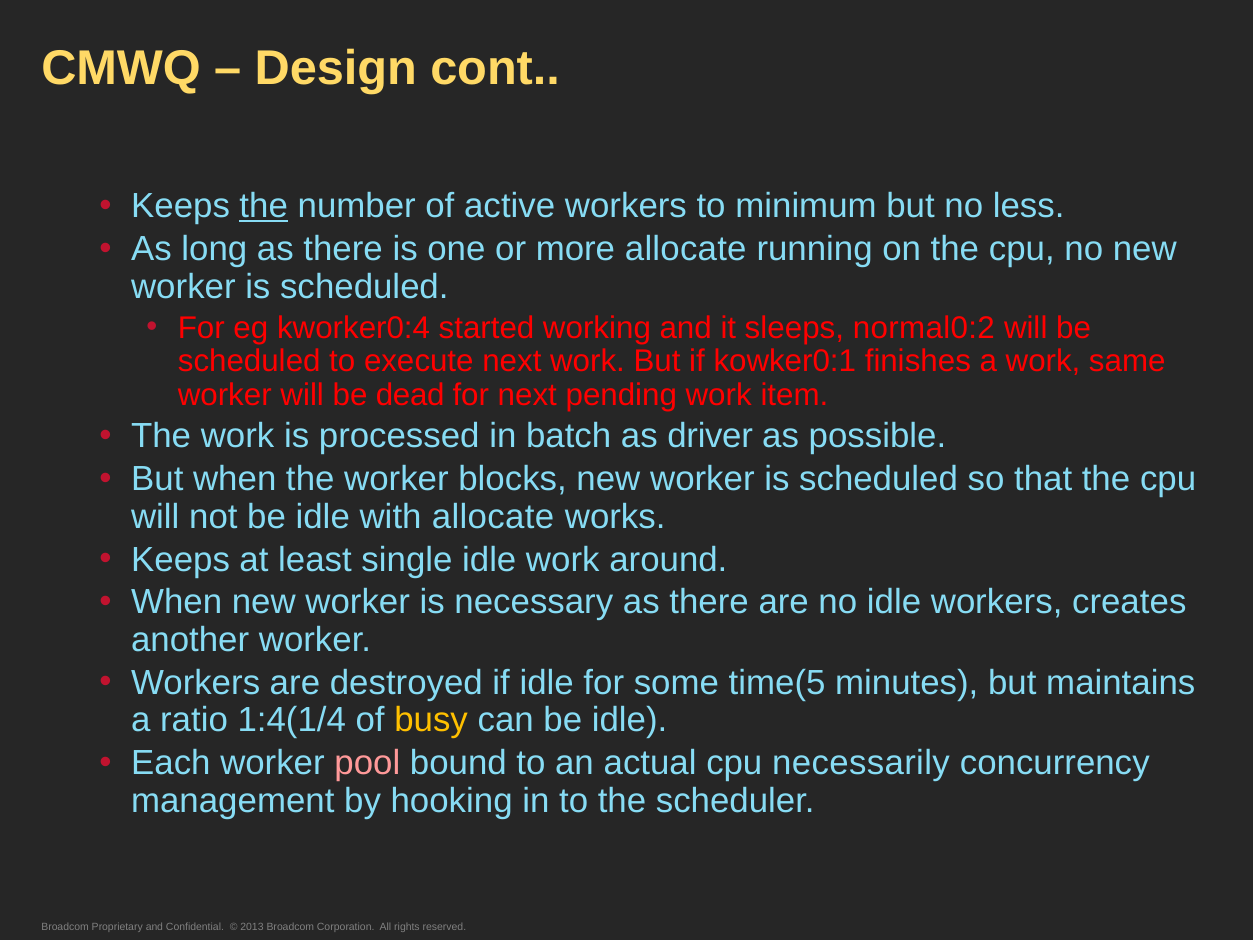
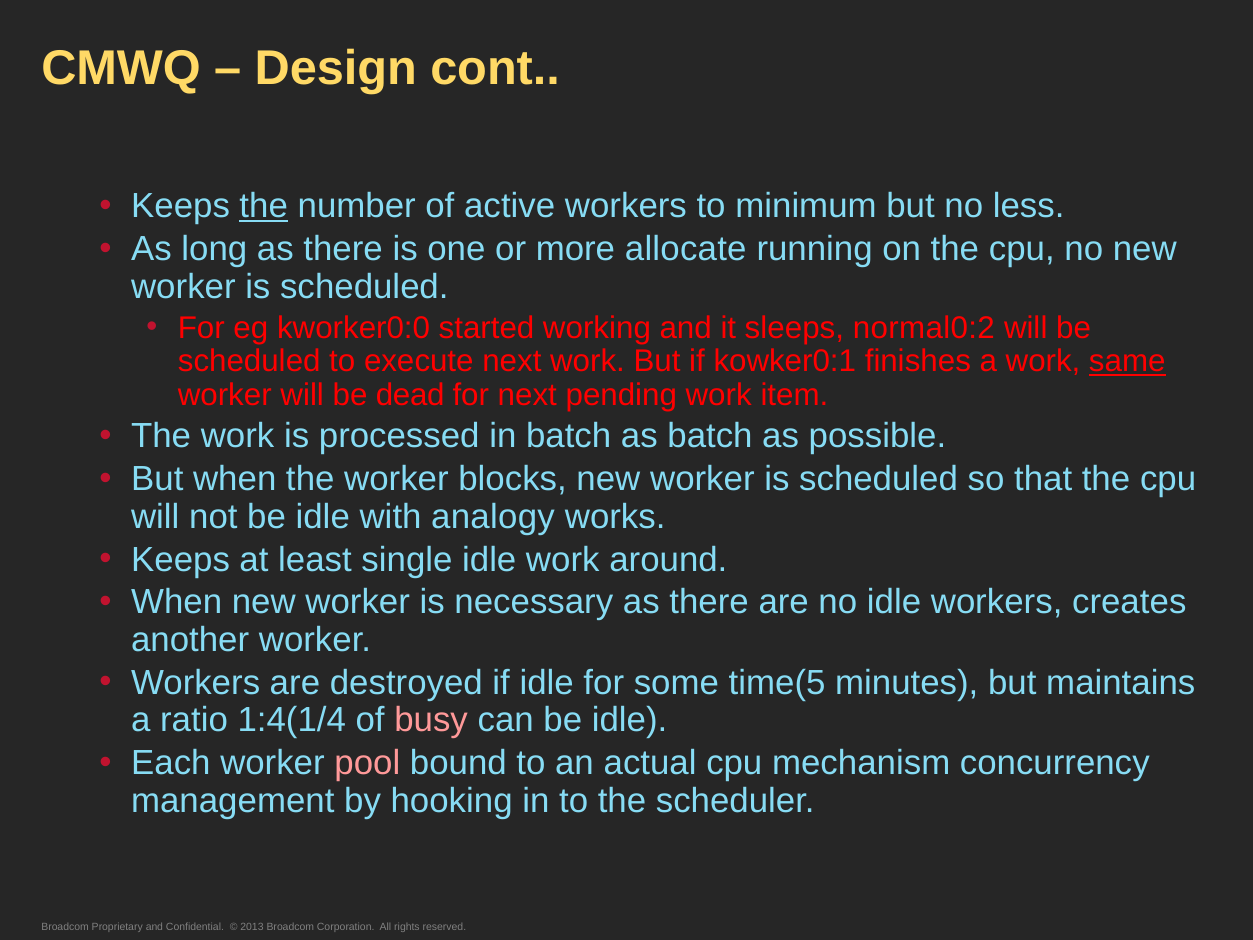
kworker0:4: kworker0:4 -> kworker0:0
same underline: none -> present
as driver: driver -> batch
with allocate: allocate -> analogy
busy colour: yellow -> pink
necessarily: necessarily -> mechanism
